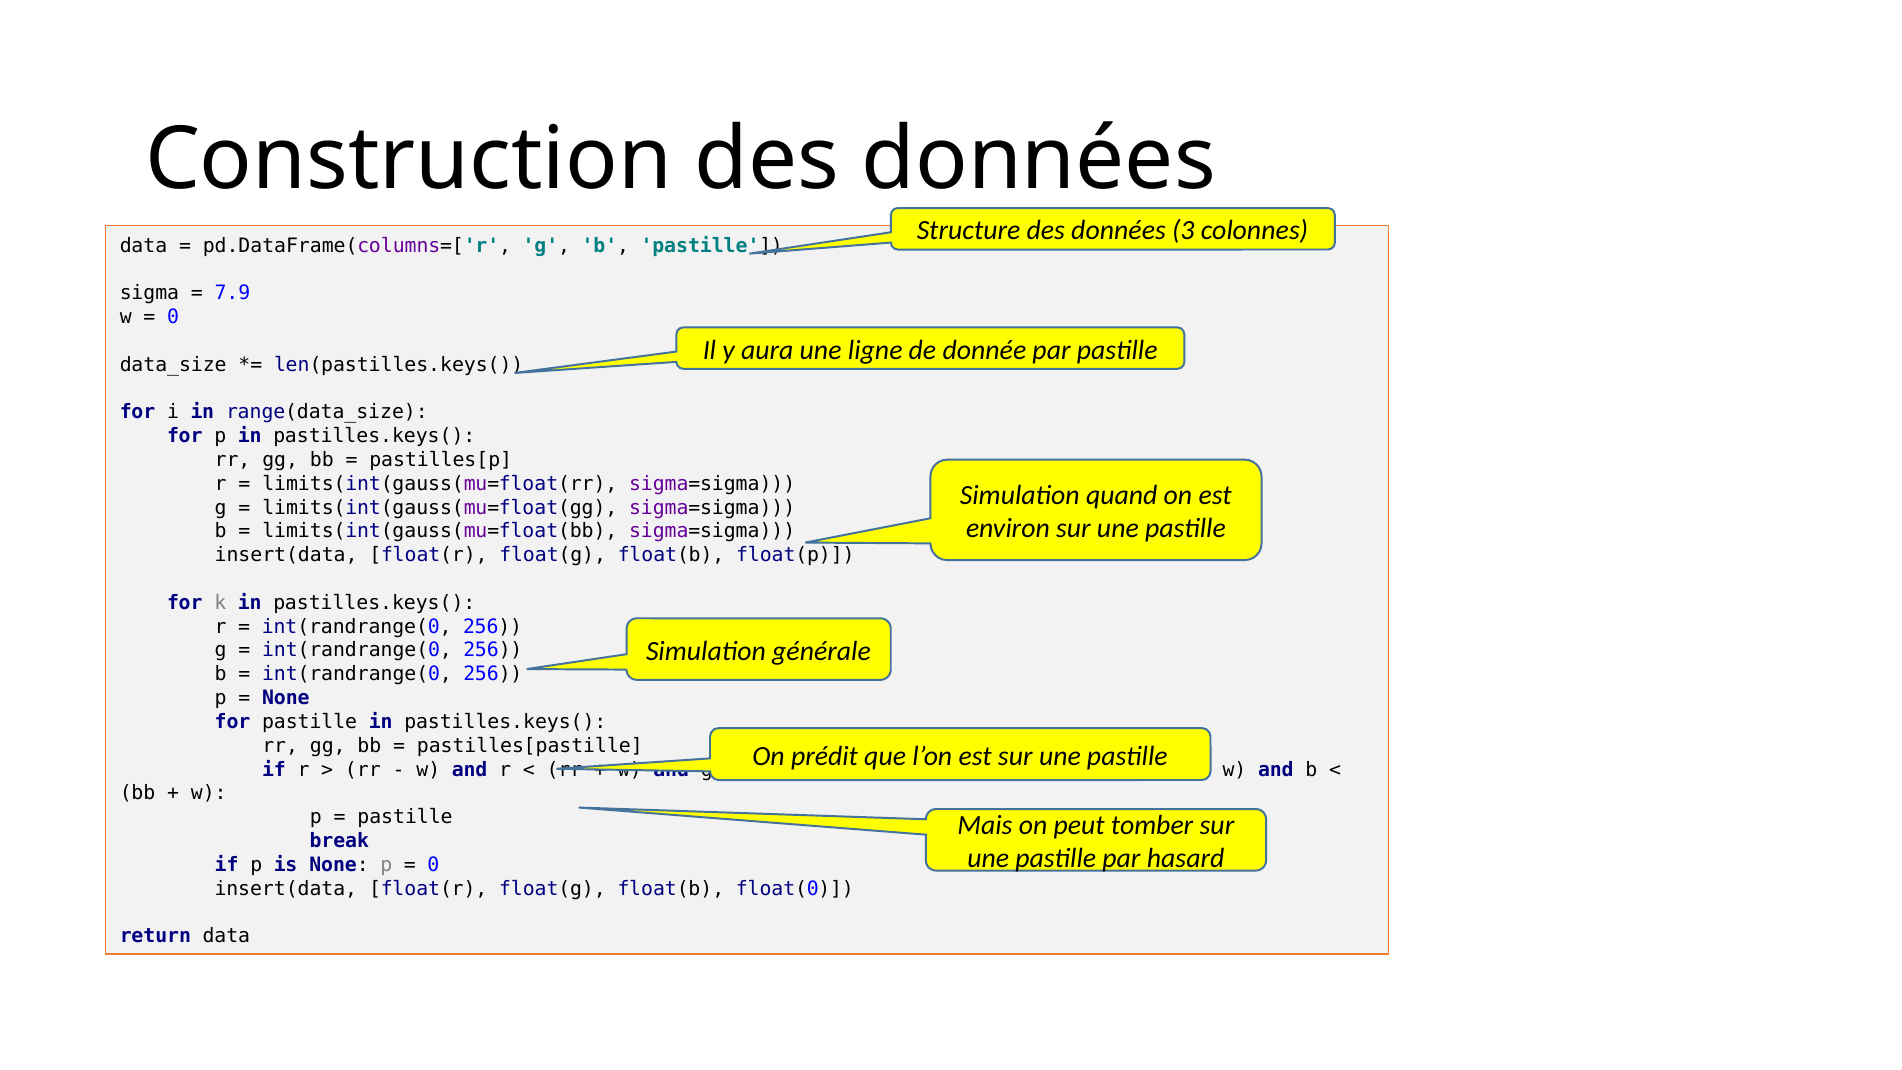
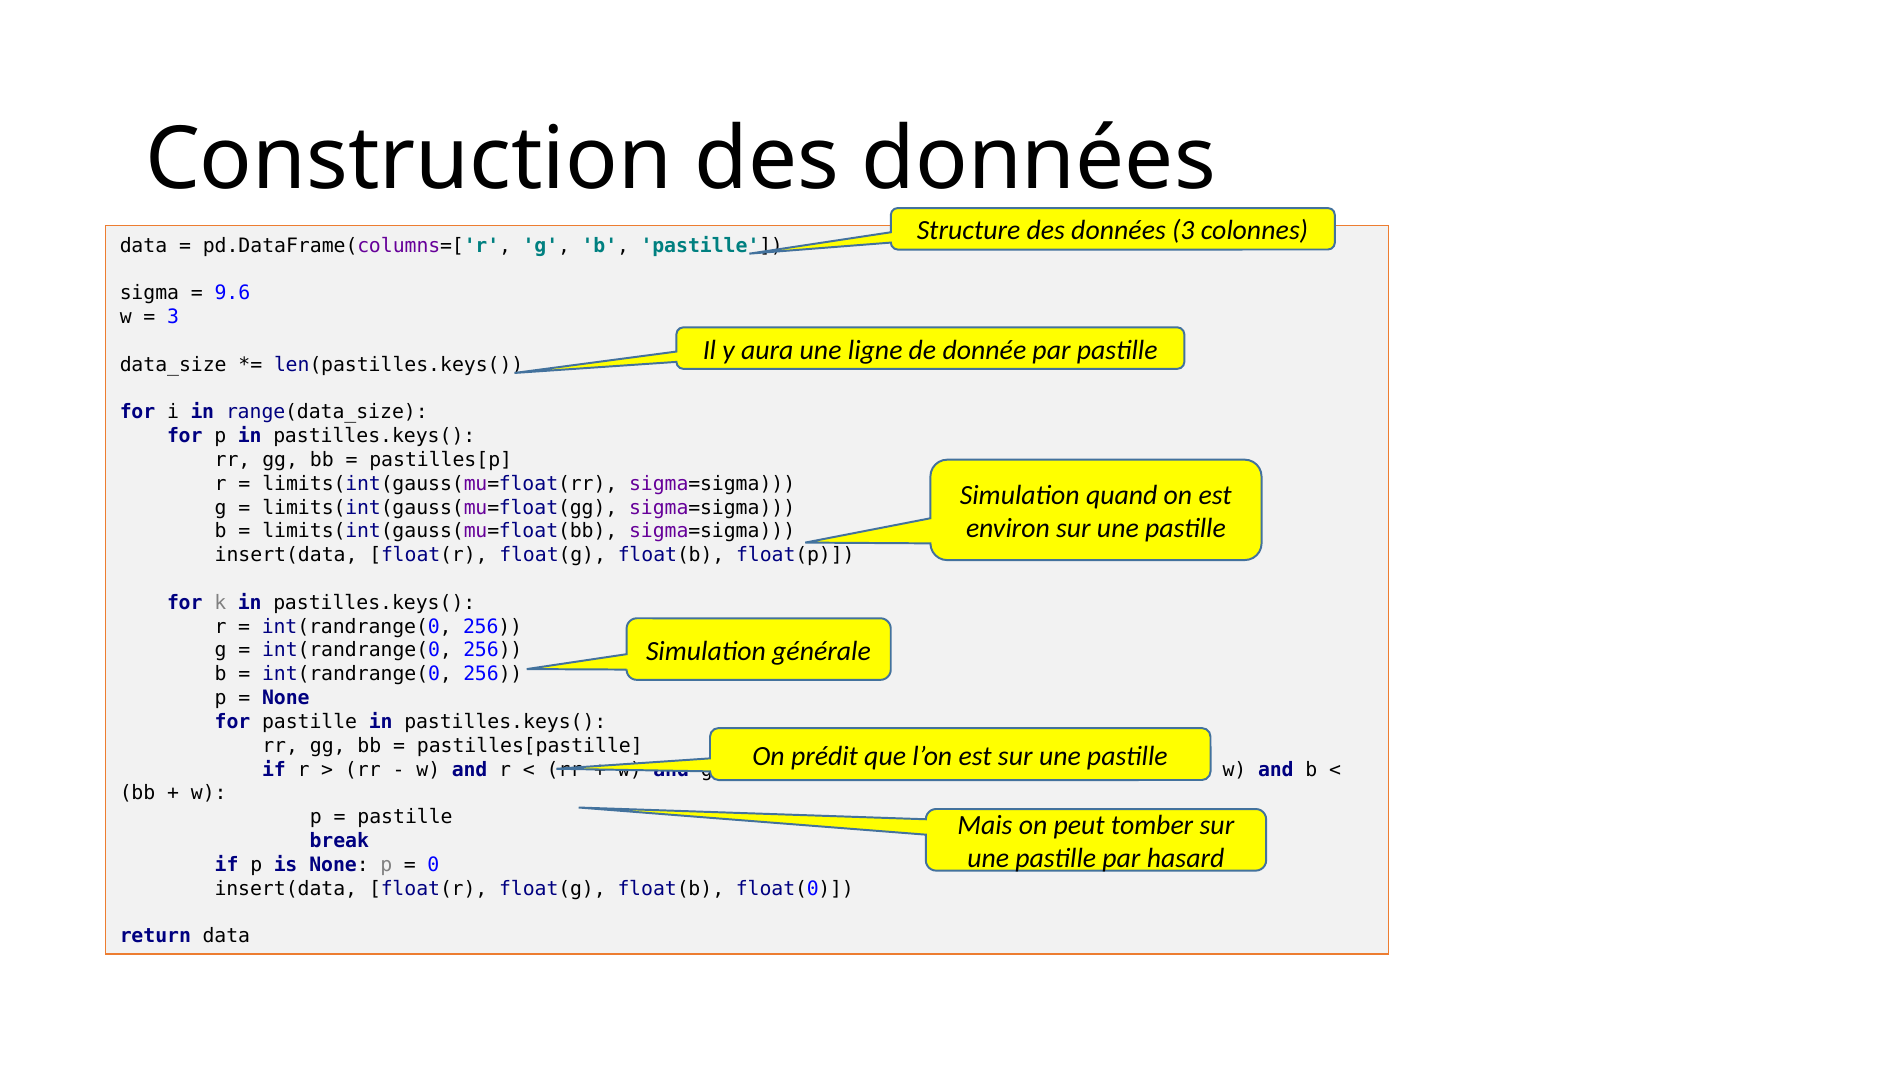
7.9: 7.9 -> 9.6
0 at (173, 317): 0 -> 3
